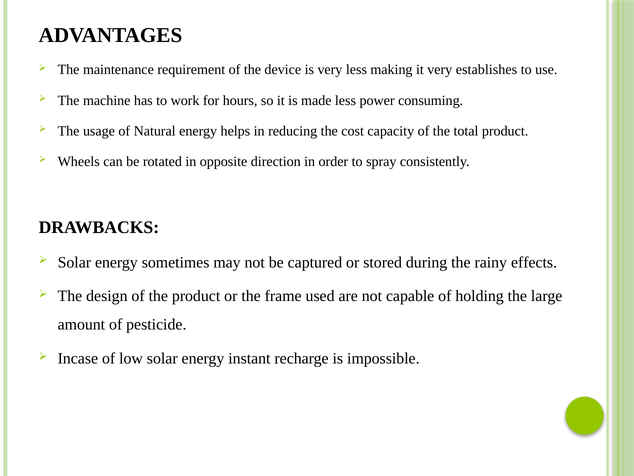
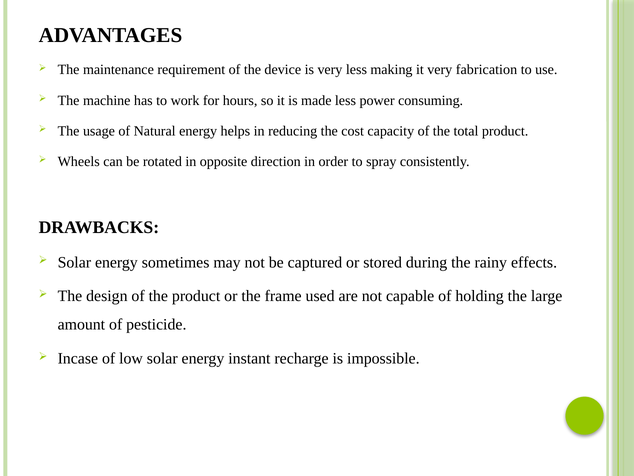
establishes: establishes -> fabrication
